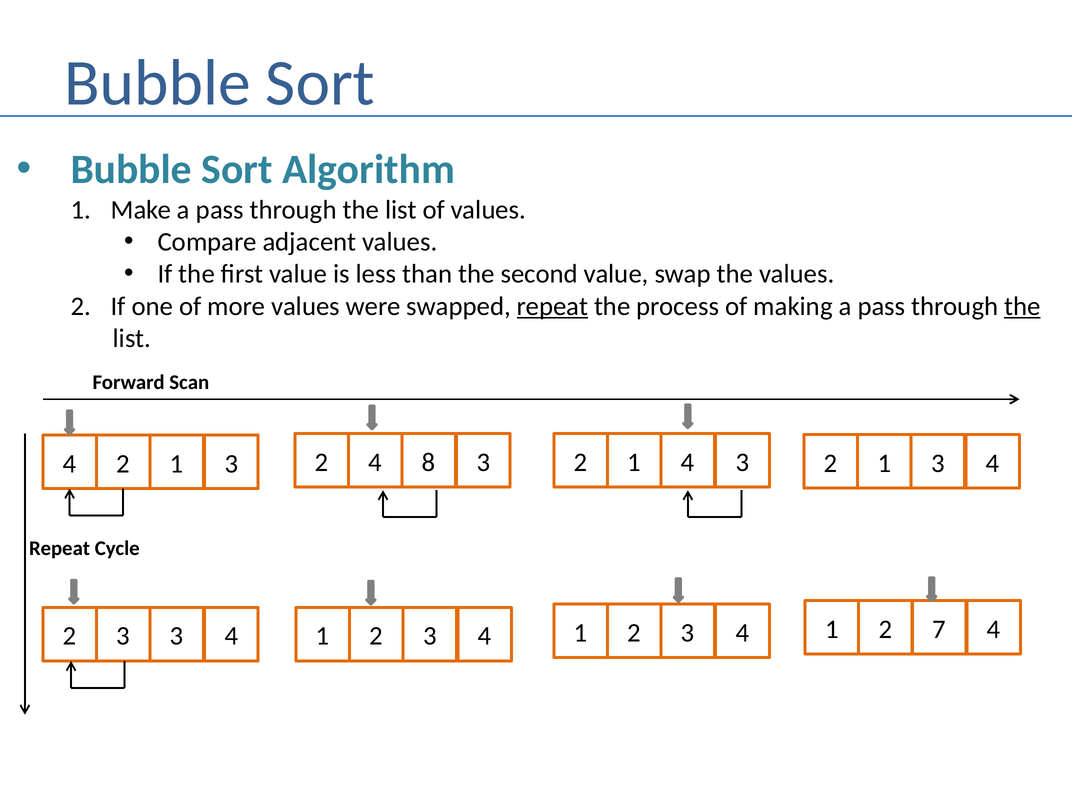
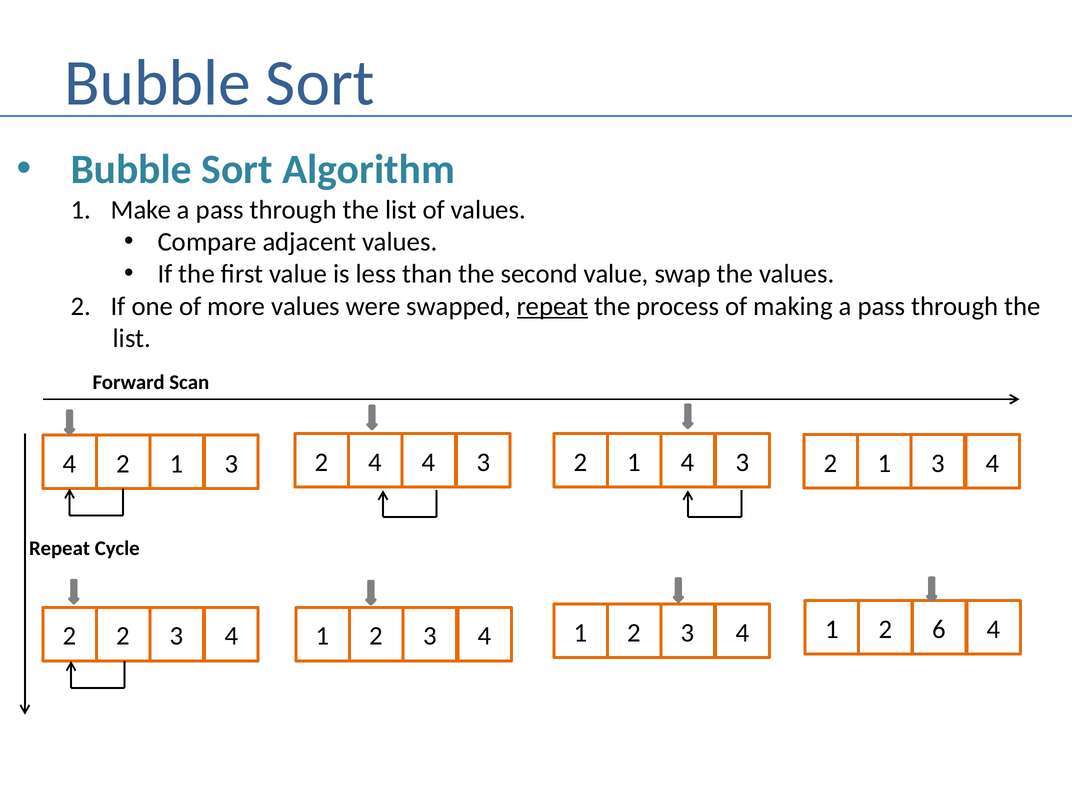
the at (1022, 306) underline: present -> none
4 8: 8 -> 4
7: 7 -> 6
3 at (123, 636): 3 -> 2
